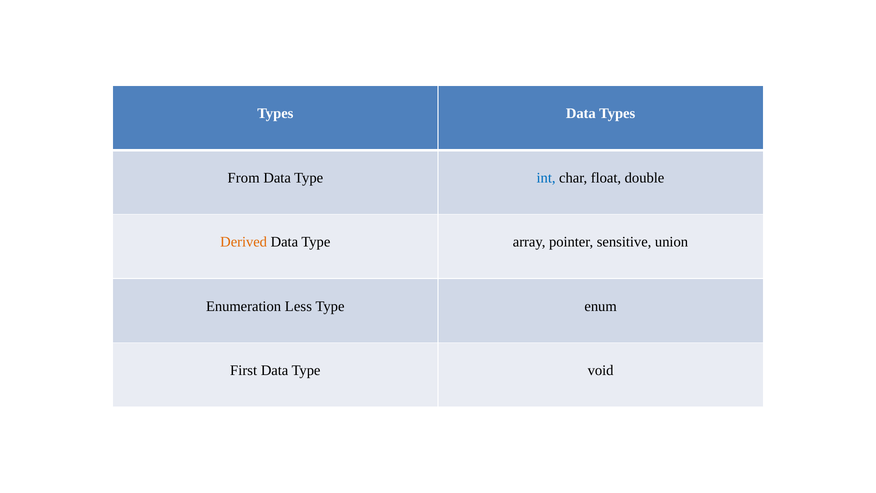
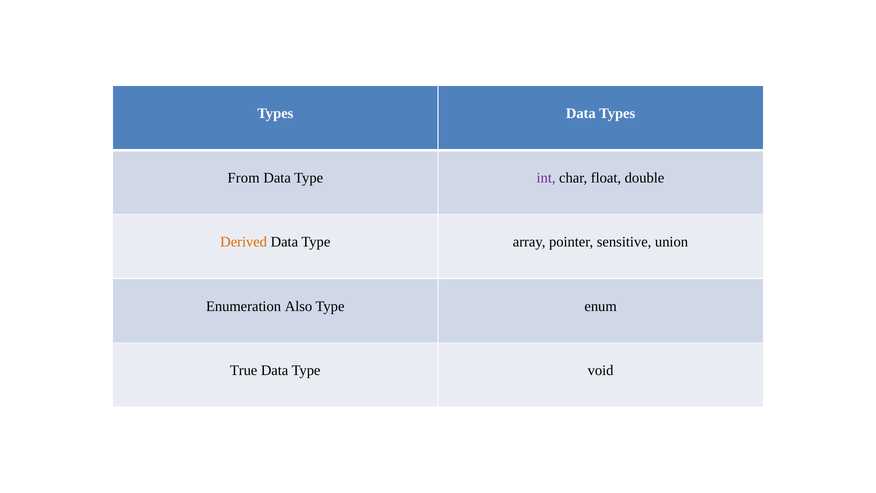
int colour: blue -> purple
Less: Less -> Also
First: First -> True
